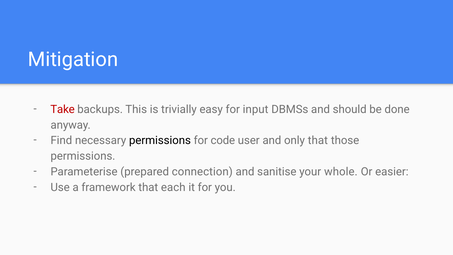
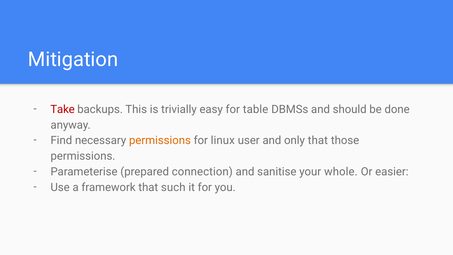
input: input -> table
permissions at (160, 140) colour: black -> orange
code: code -> linux
each: each -> such
